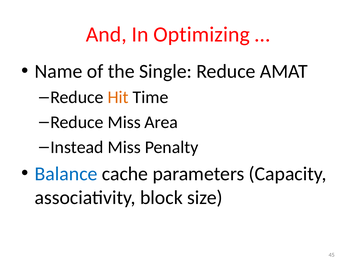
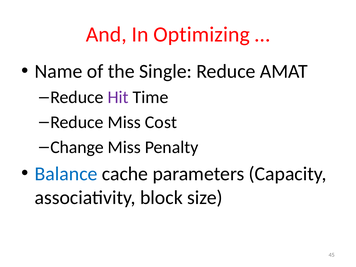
Hit colour: orange -> purple
Area: Area -> Cost
Instead: Instead -> Change
